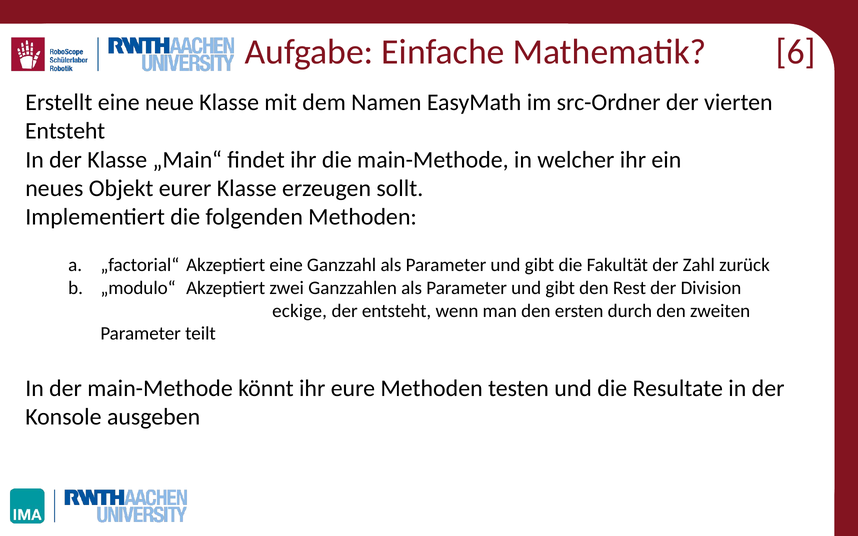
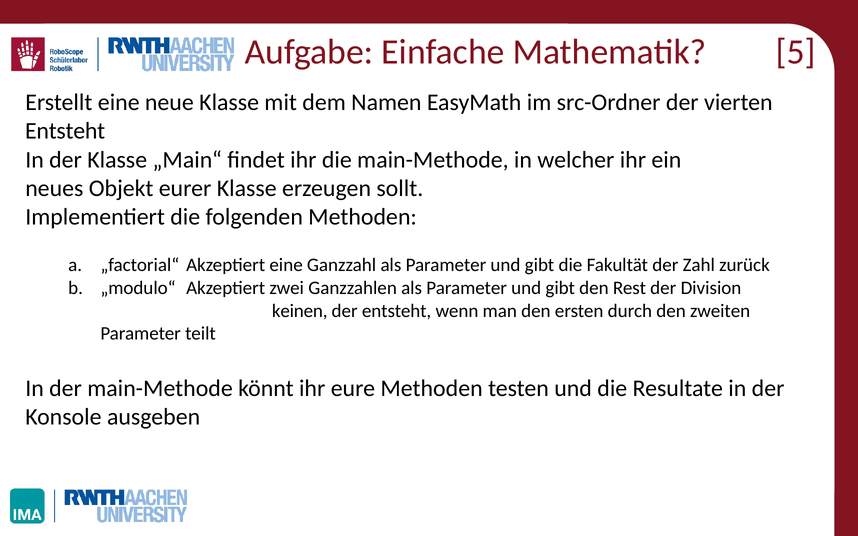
6: 6 -> 5
eckige: eckige -> keinen
